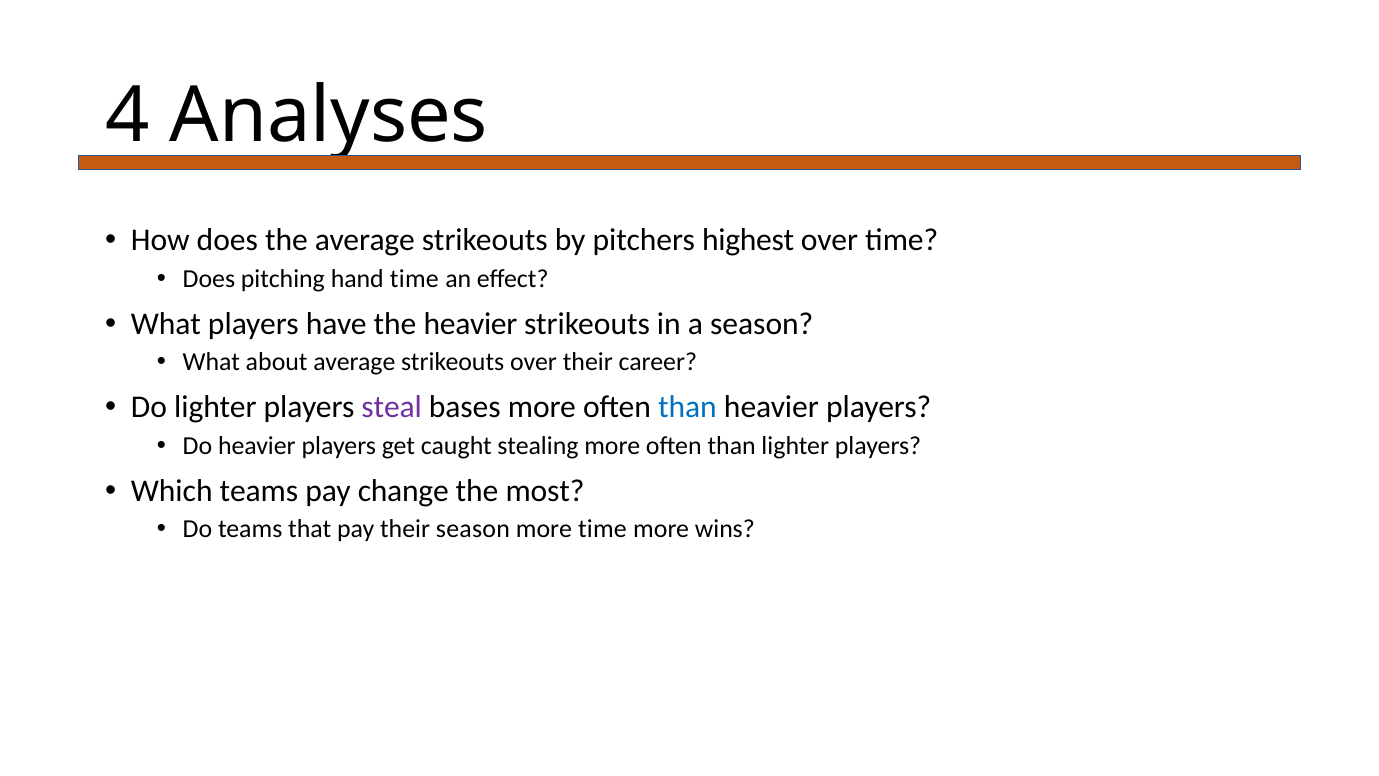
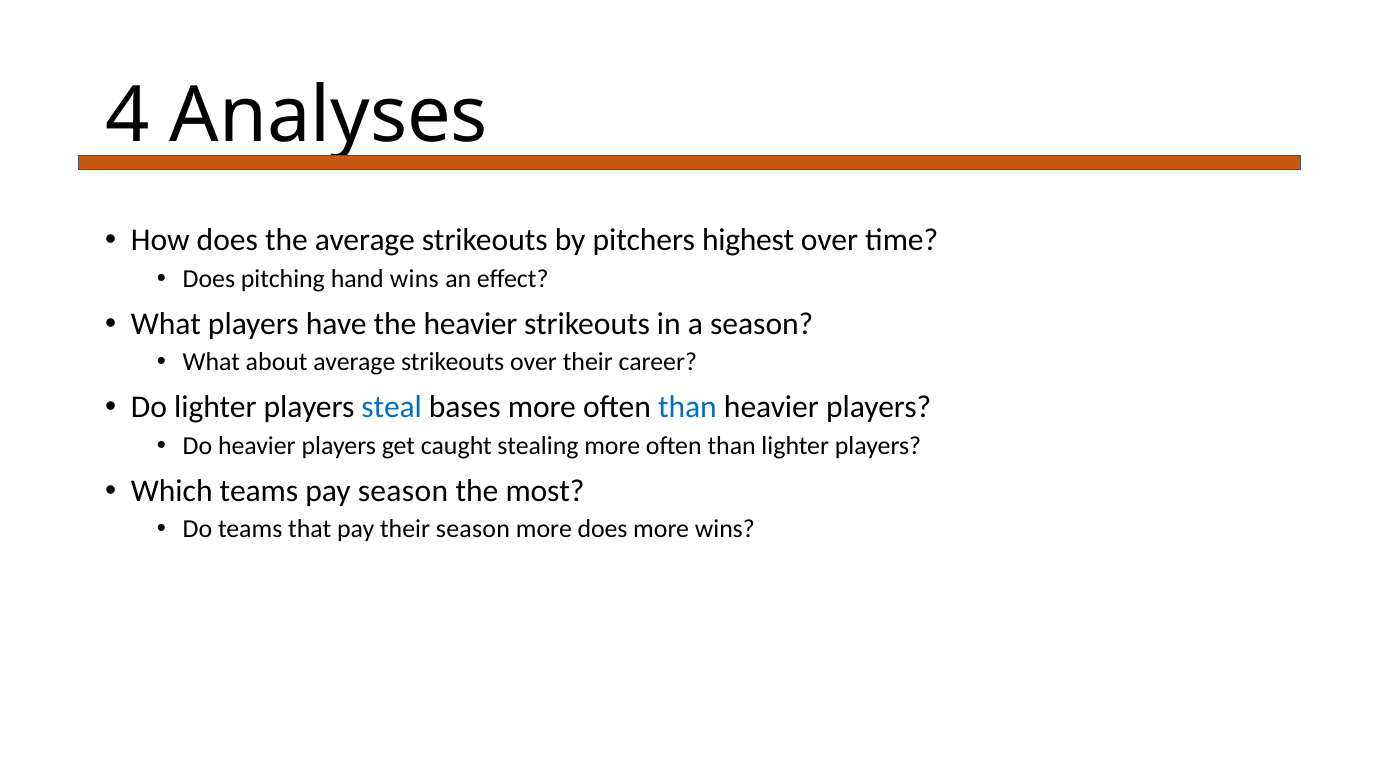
hand time: time -> wins
steal colour: purple -> blue
pay change: change -> season
more time: time -> does
